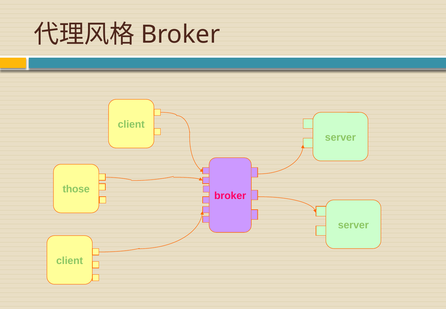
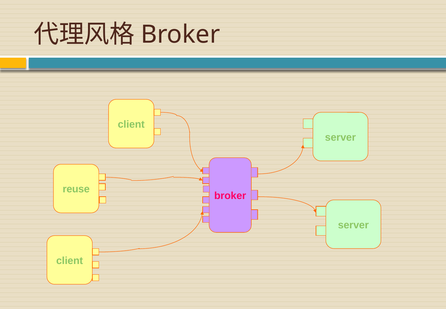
those: those -> reuse
